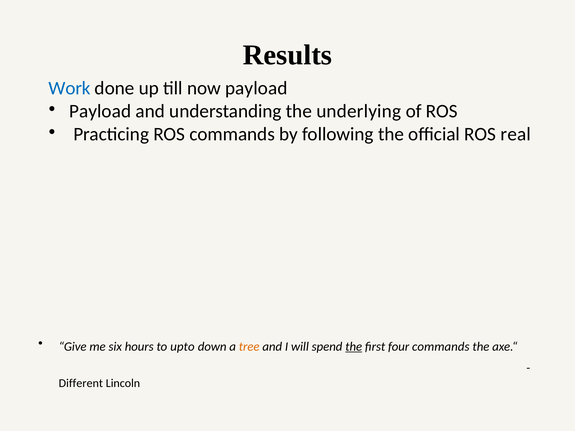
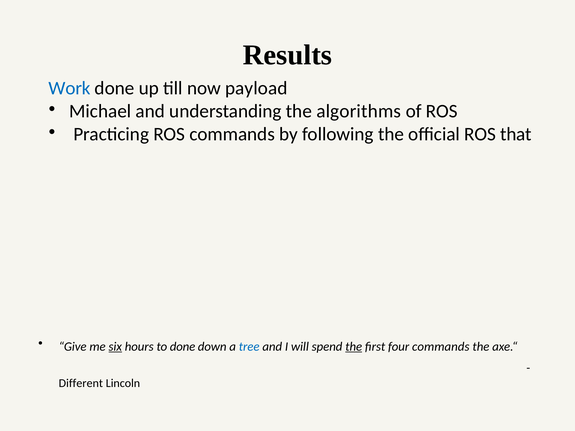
Payload at (100, 111): Payload -> Michael
underlying: underlying -> algorithms
real: real -> that
six underline: none -> present
to upto: upto -> done
tree colour: orange -> blue
